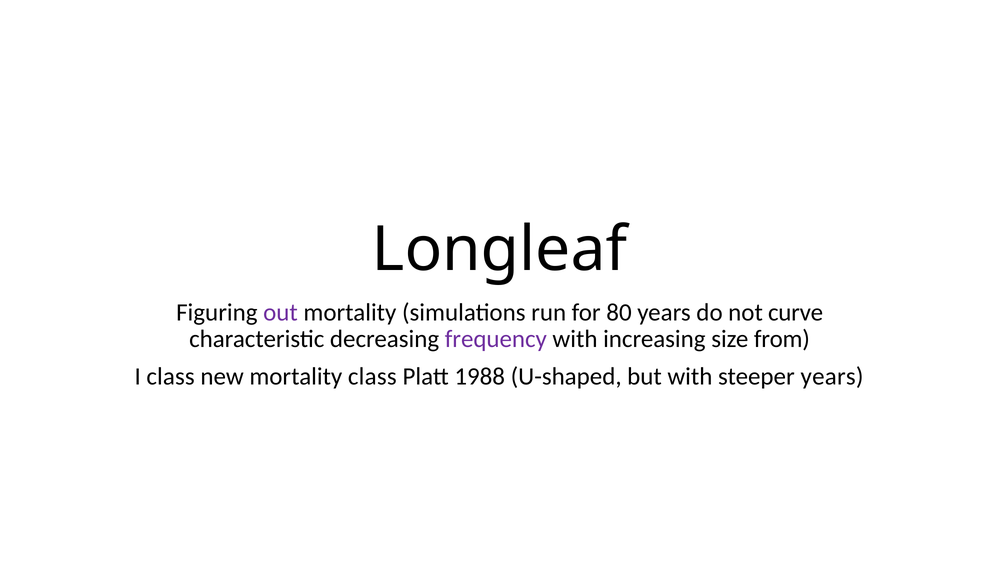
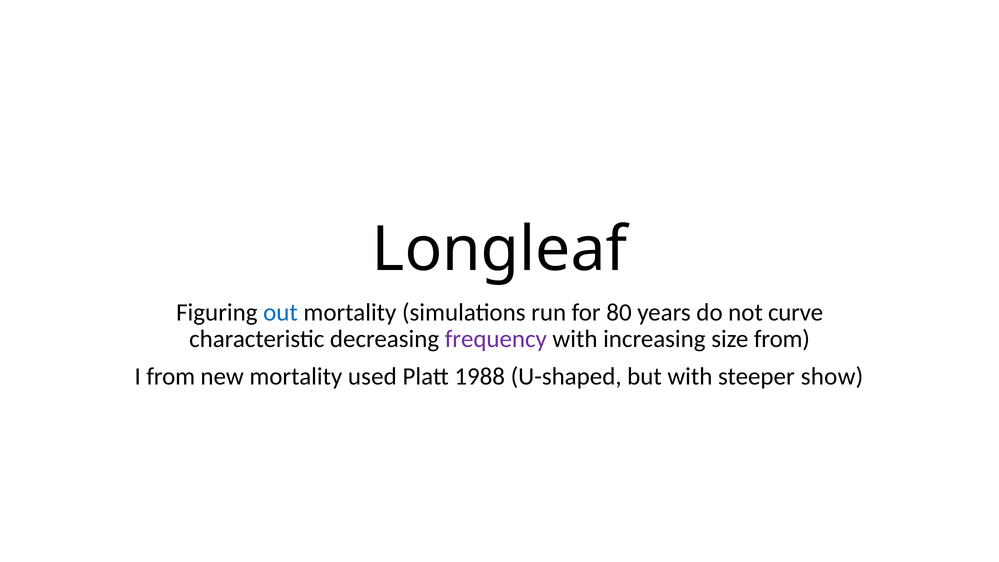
out colour: purple -> blue
I class: class -> from
mortality class: class -> used
steeper years: years -> show
